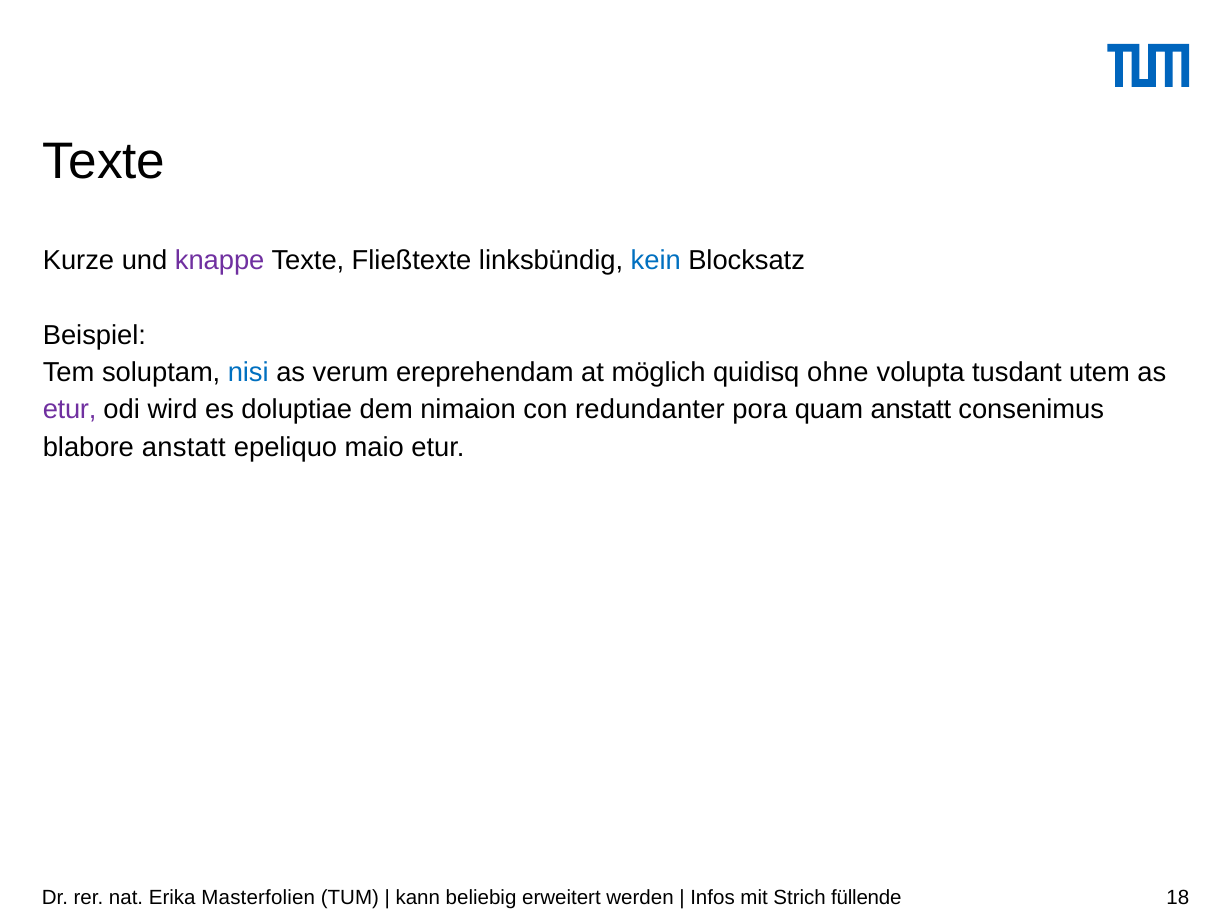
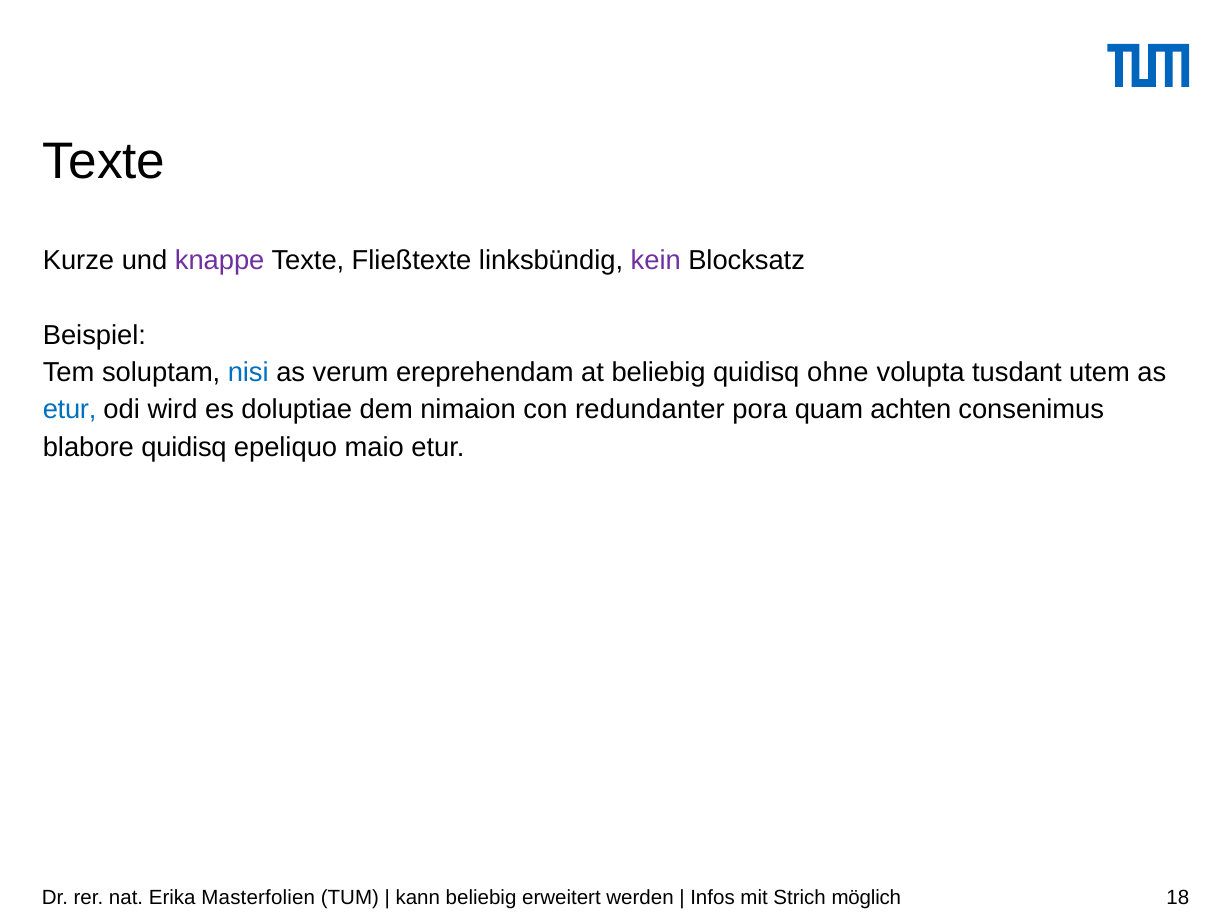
kein colour: blue -> purple
at möglich: möglich -> beliebig
etur at (70, 410) colour: purple -> blue
quam anstatt: anstatt -> achten
blabore anstatt: anstatt -> quidisq
füllende: füllende -> möglich
